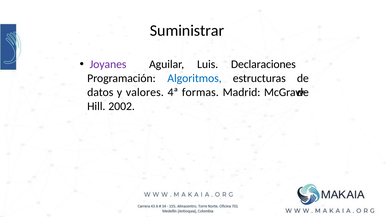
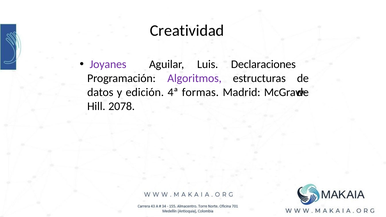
Suministrar: Suministrar -> Creatividad
Algoritmos colour: blue -> purple
valores: valores -> edición
2002: 2002 -> 2078
